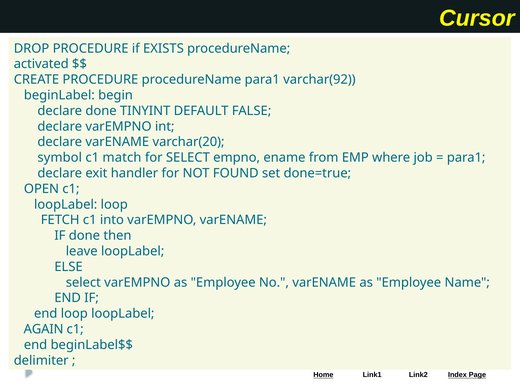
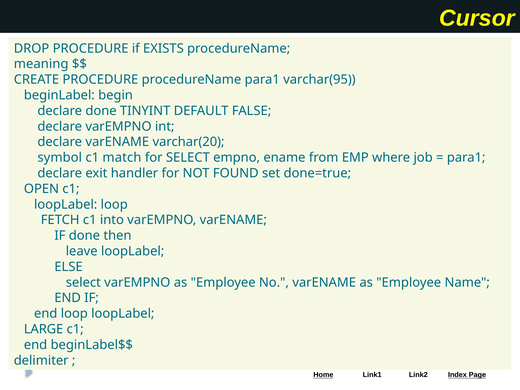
activated: activated -> meaning
varchar(92: varchar(92 -> varchar(95
AGAIN: AGAIN -> LARGE
